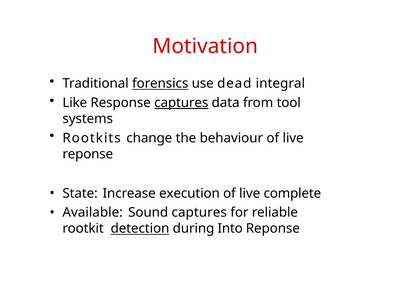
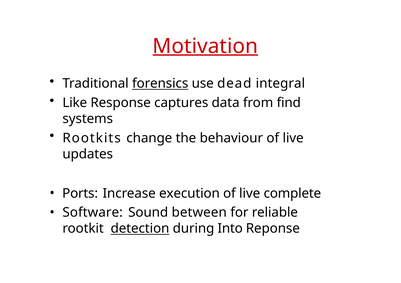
Motivation underline: none -> present
captures at (181, 103) underline: present -> none
tool: tool -> find
reponse at (88, 154): reponse -> updates
State: State -> Ports
Available: Available -> Software
Sound captures: captures -> between
